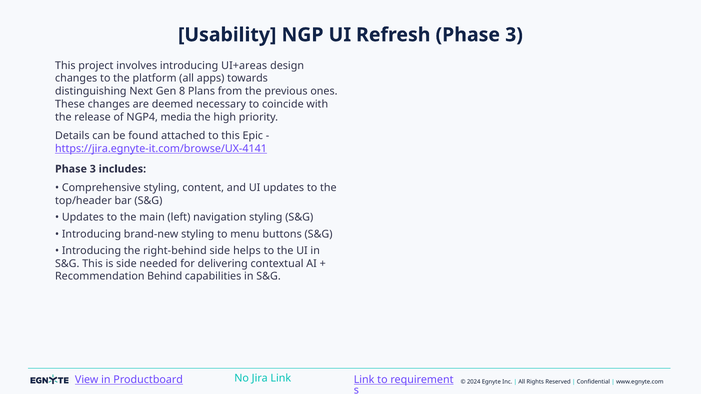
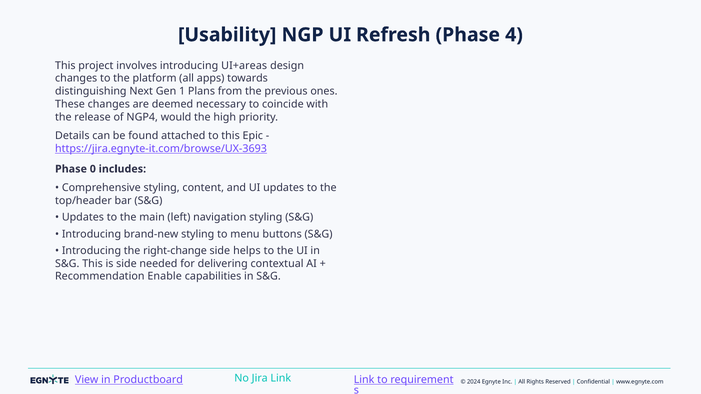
Refresh Phase 3: 3 -> 4
8: 8 -> 1
media: media -> would
https://jira.egnyte-it.com/browse/UX-4141: https://jira.egnyte-it.com/browse/UX-4141 -> https://jira.egnyte-it.com/browse/UX-3693
3 at (93, 169): 3 -> 0
right-behind: right-behind -> right-change
Behind: Behind -> Enable
